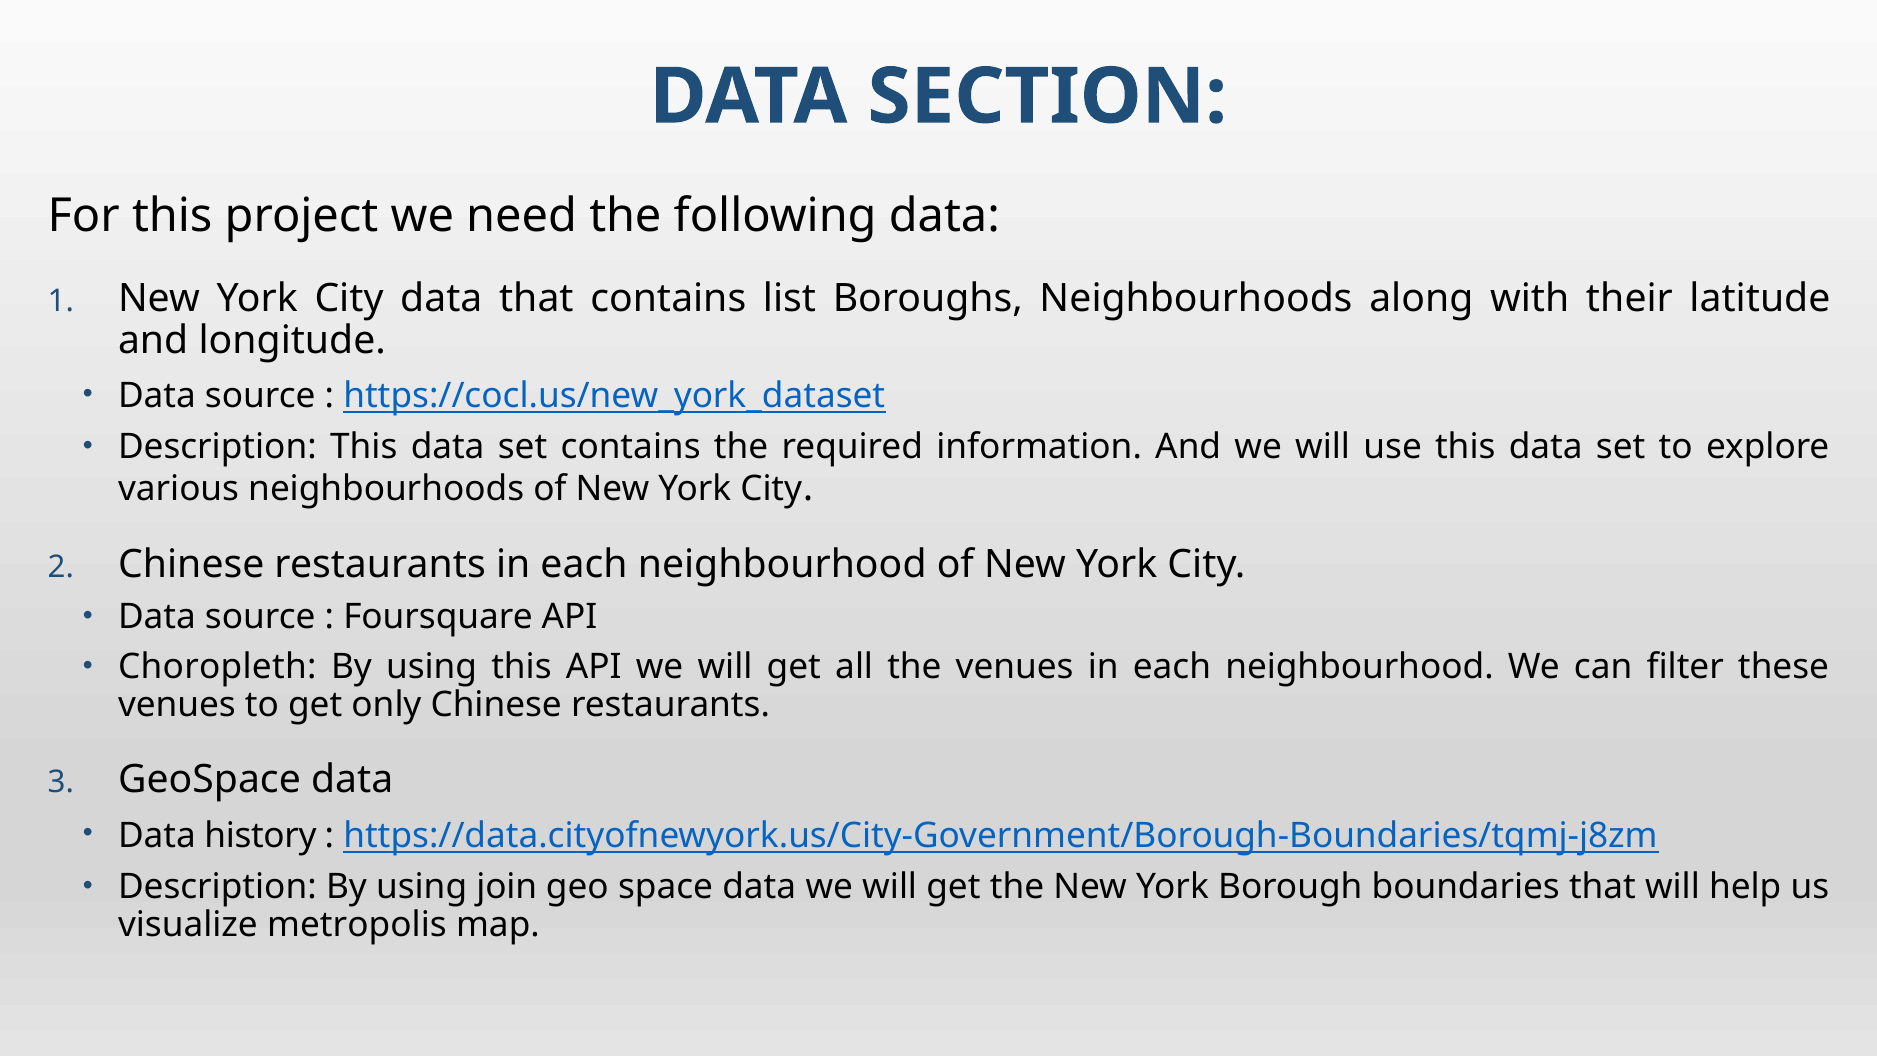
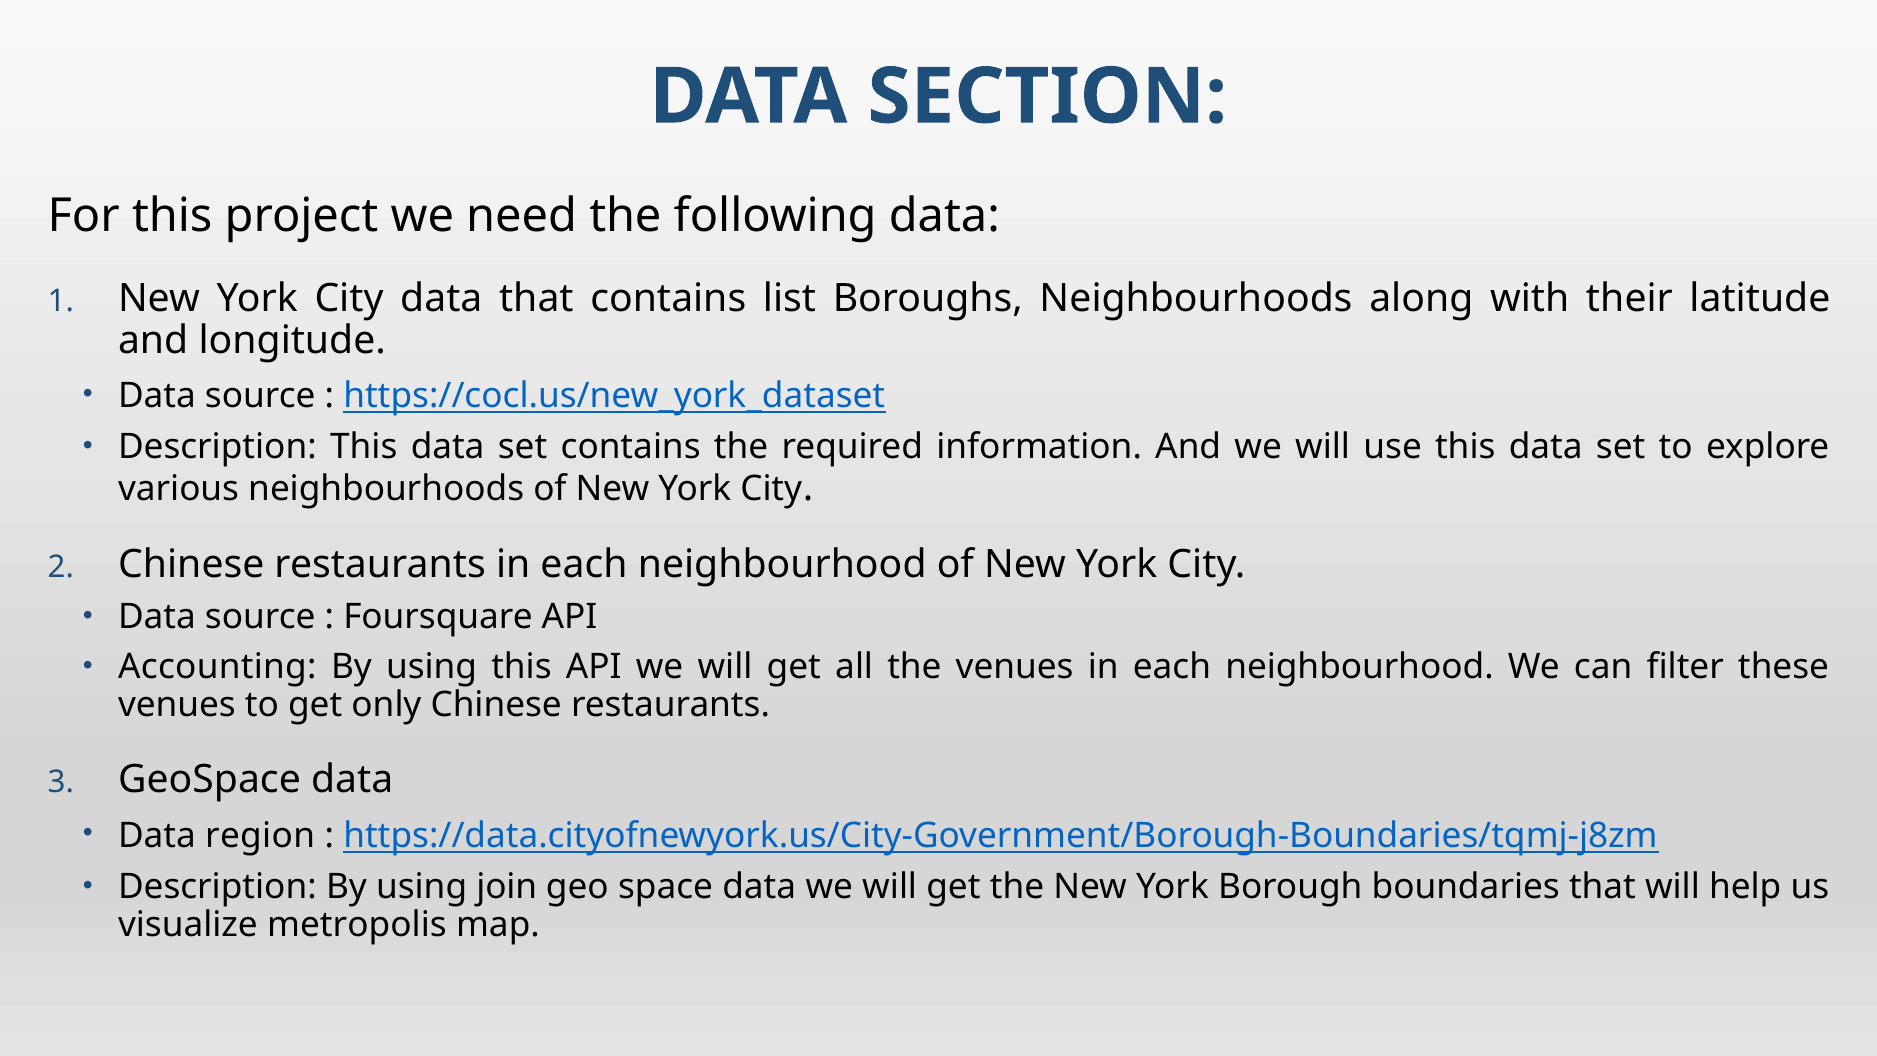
Choropleth: Choropleth -> Accounting
history: history -> region
